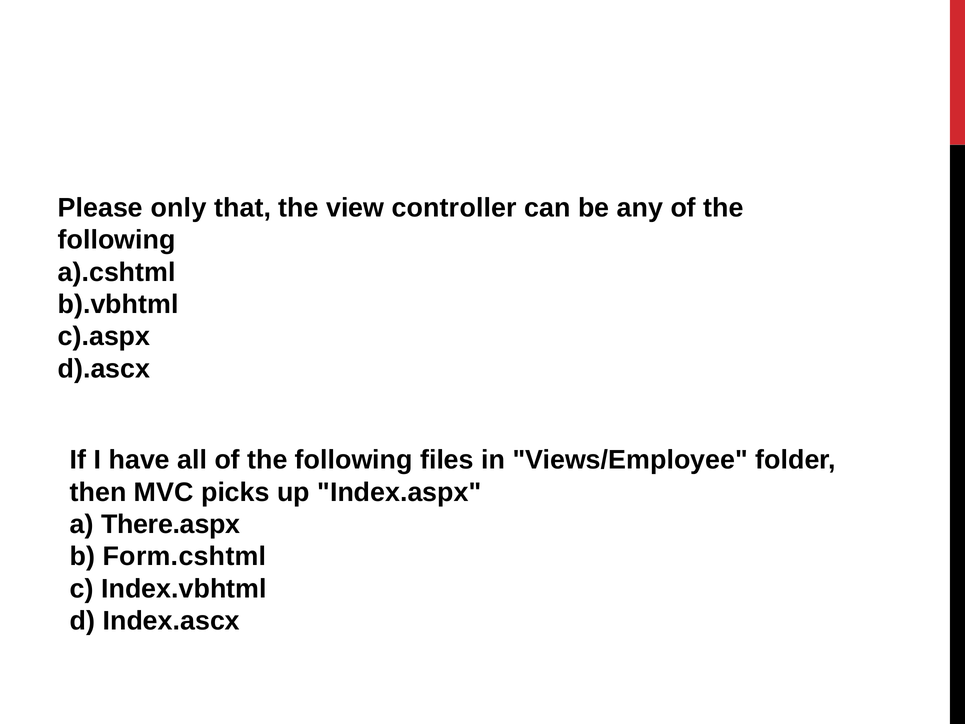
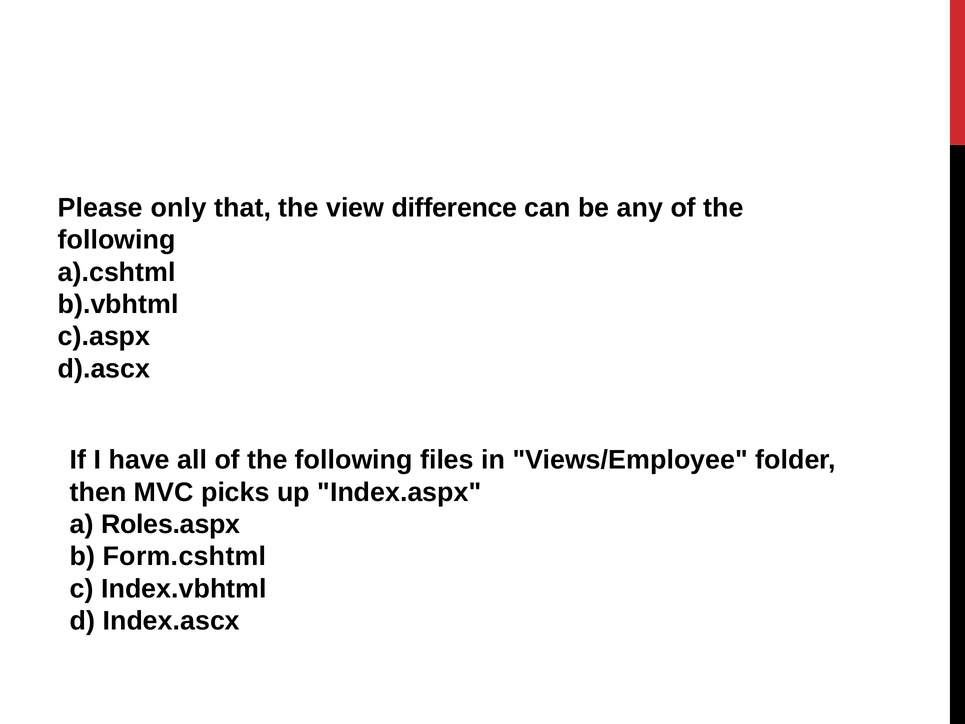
controller: controller -> difference
There.aspx: There.aspx -> Roles.aspx
